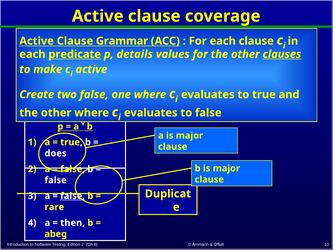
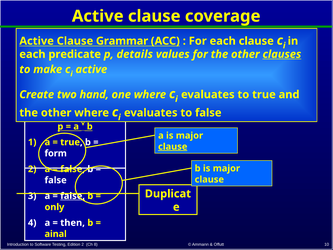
predicate underline: present -> none
two false: false -> hand
clause at (173, 147) underline: none -> present
does: does -> form
rare: rare -> only
abeg: abeg -> ainal
